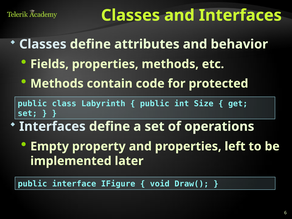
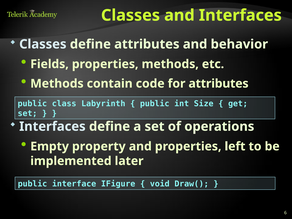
for protected: protected -> attributes
